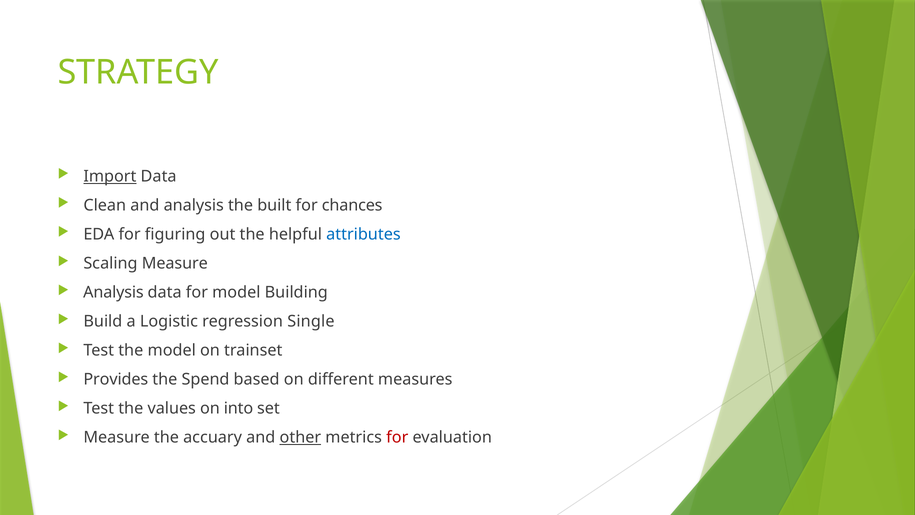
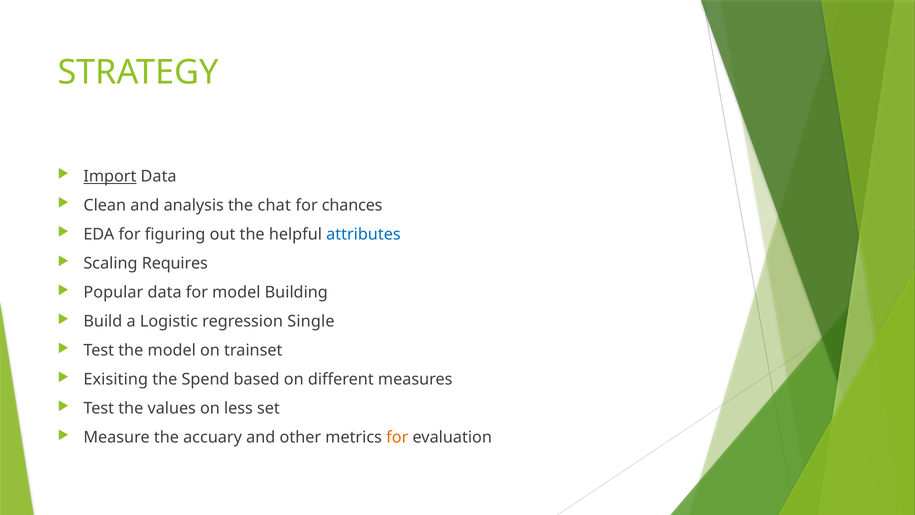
built: built -> chat
Scaling Measure: Measure -> Requires
Analysis at (113, 292): Analysis -> Popular
Provides: Provides -> Exisiting
into: into -> less
other underline: present -> none
for at (397, 437) colour: red -> orange
